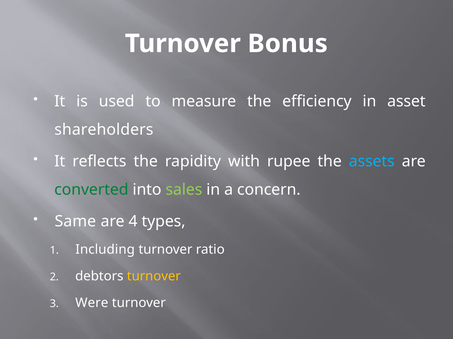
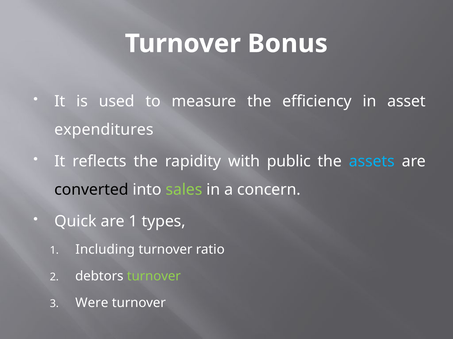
shareholders: shareholders -> expenditures
rupee: rupee -> public
converted colour: green -> black
Same: Same -> Quick
are 4: 4 -> 1
turnover at (154, 277) colour: yellow -> light green
